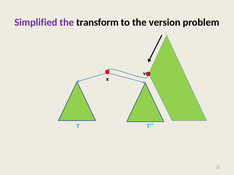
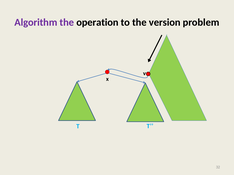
Simplified: Simplified -> Algorithm
transform: transform -> operation
